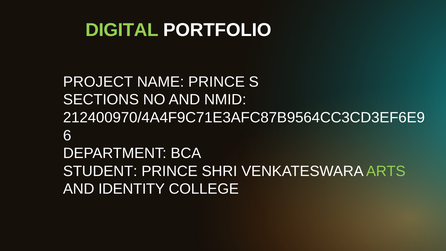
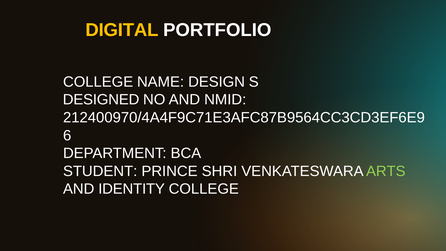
DIGITAL colour: light green -> yellow
PROJECT at (98, 82): PROJECT -> COLLEGE
NAME PRINCE: PRINCE -> DESIGN
SECTIONS: SECTIONS -> DESIGNED
